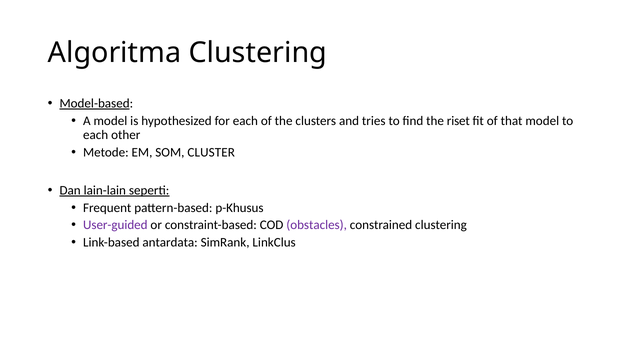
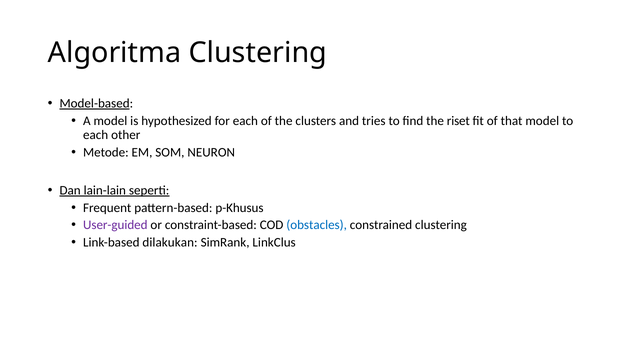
CLUSTER: CLUSTER -> NEURON
obstacles colour: purple -> blue
antardata: antardata -> dilakukan
